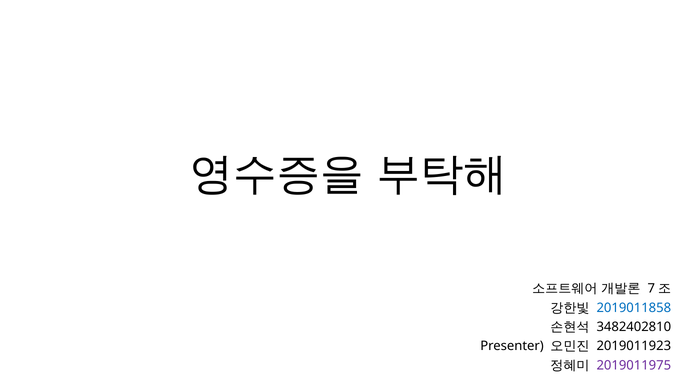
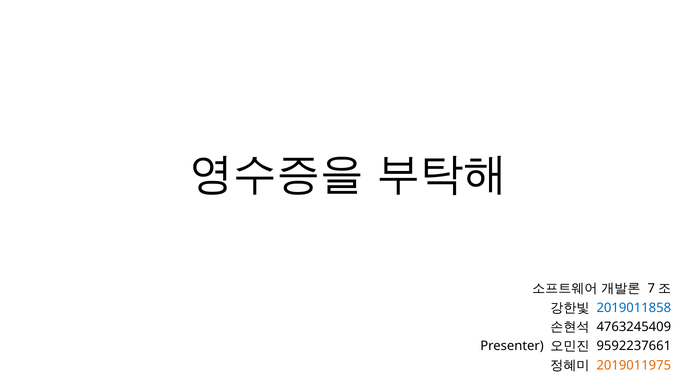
3482402810: 3482402810 -> 4763245409
2019011923: 2019011923 -> 9592237661
2019011975 colour: purple -> orange
